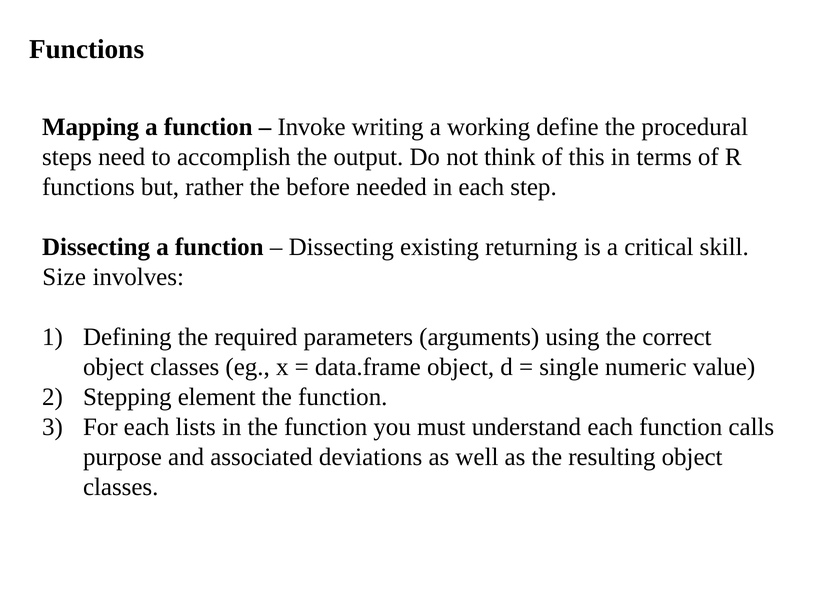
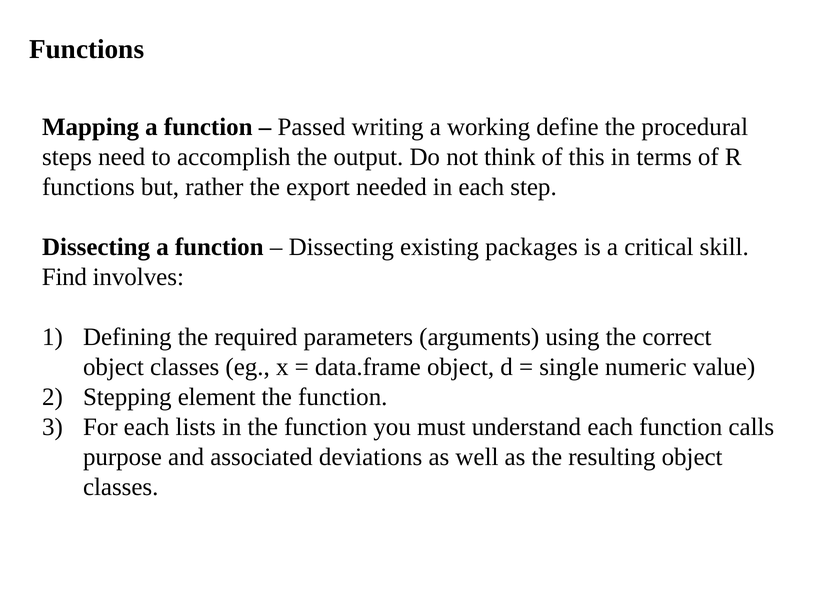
Invoke: Invoke -> Passed
before: before -> export
returning: returning -> packages
Size: Size -> Find
